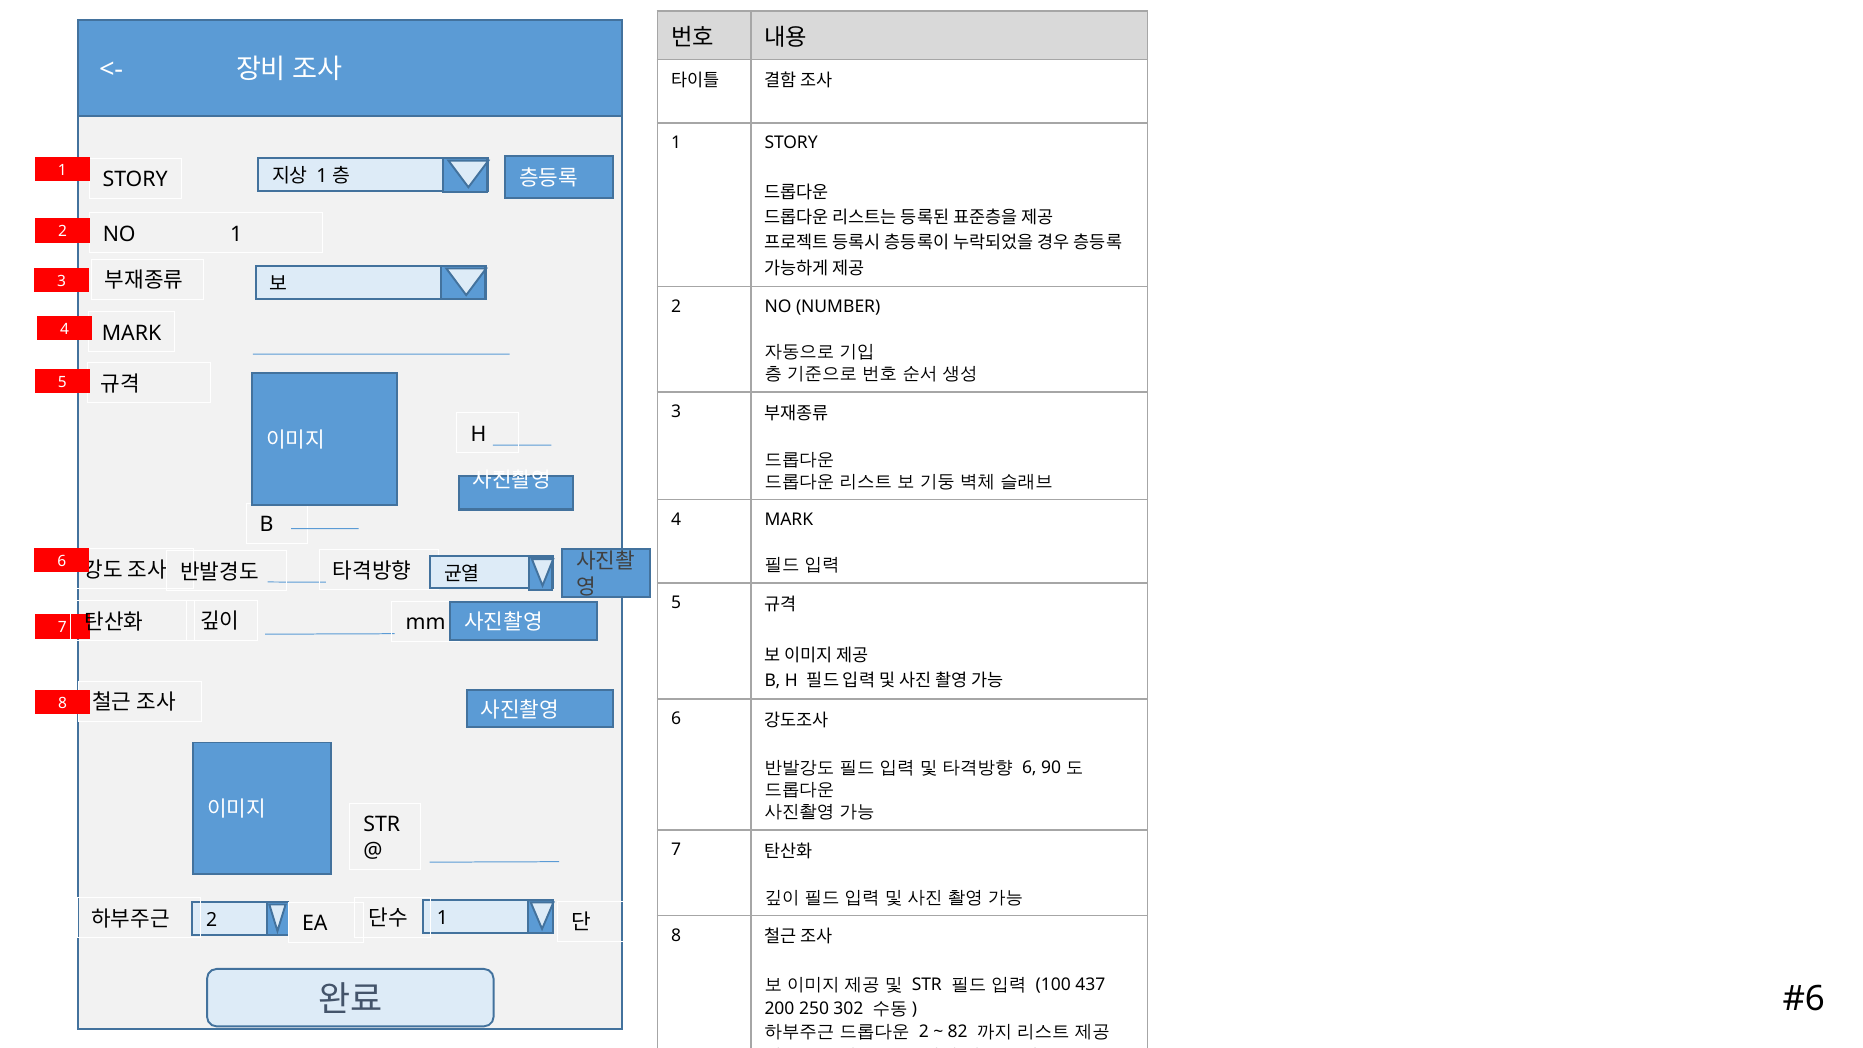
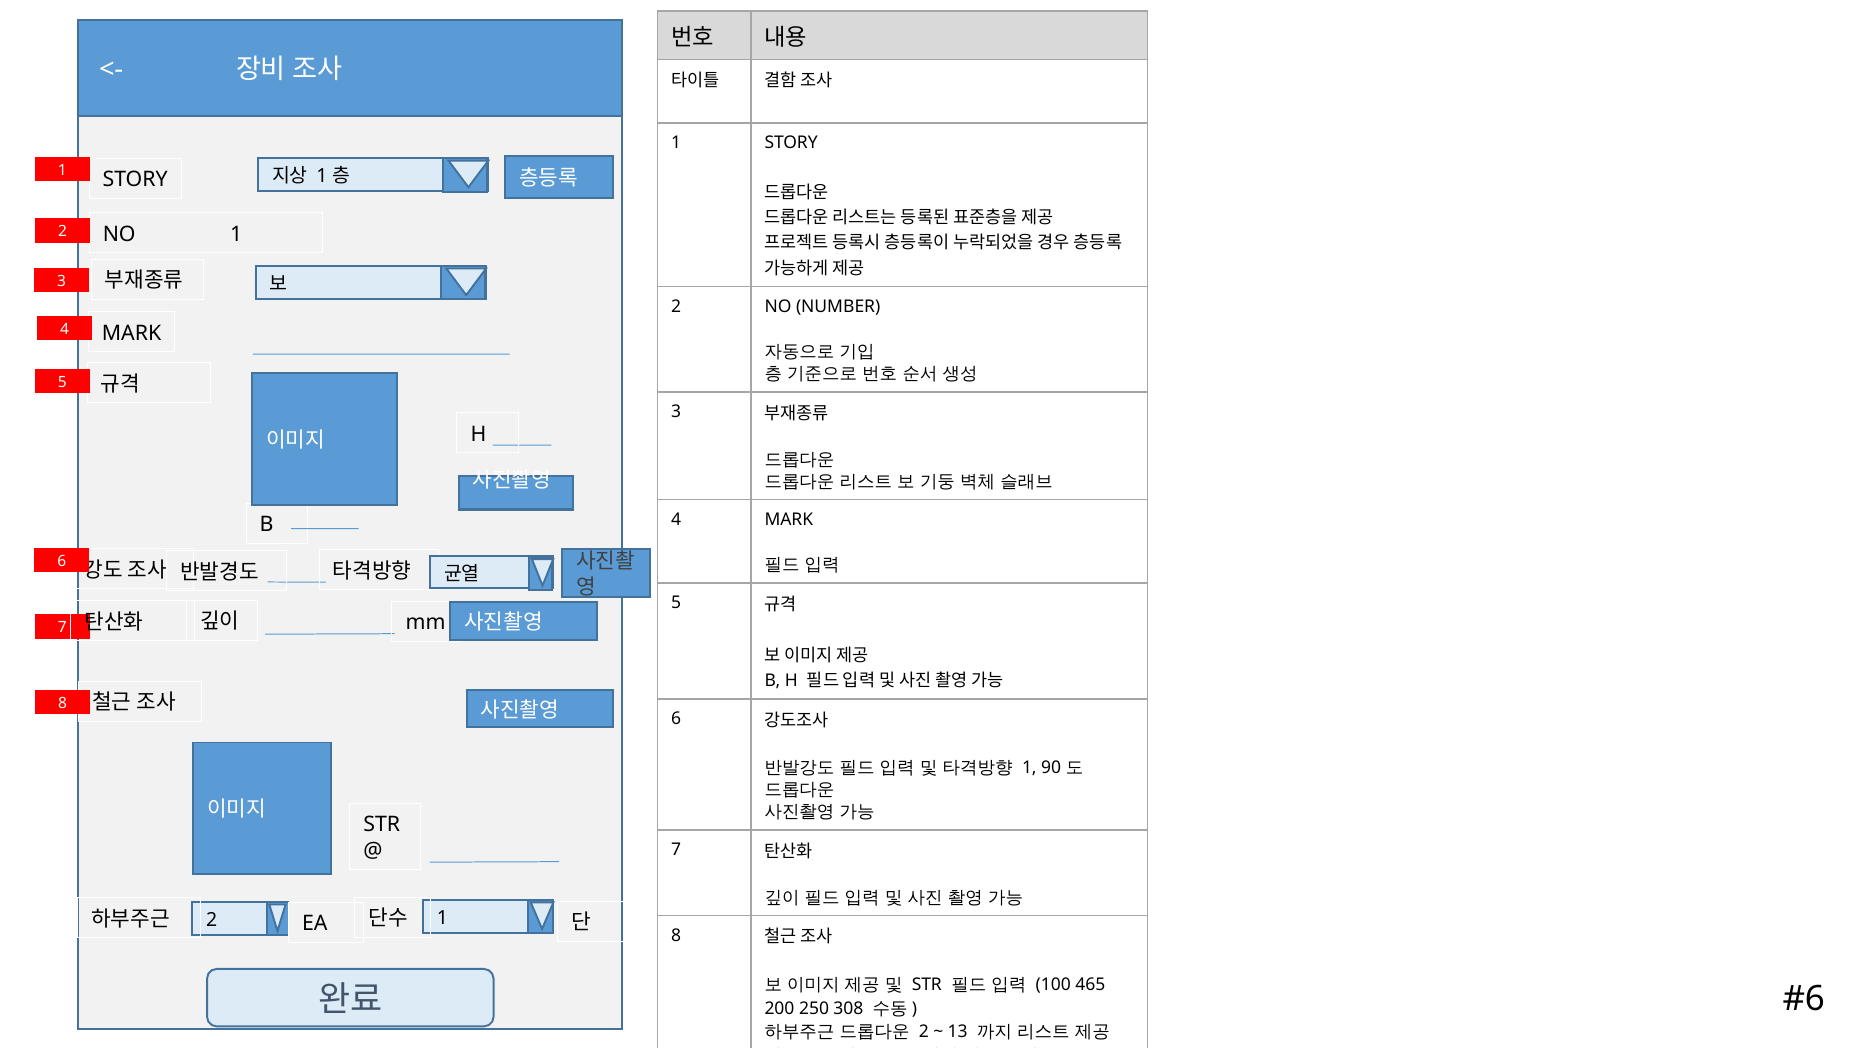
6 at (1029, 768): 6 -> 1
437: 437 -> 465
302: 302 -> 308
82: 82 -> 13
